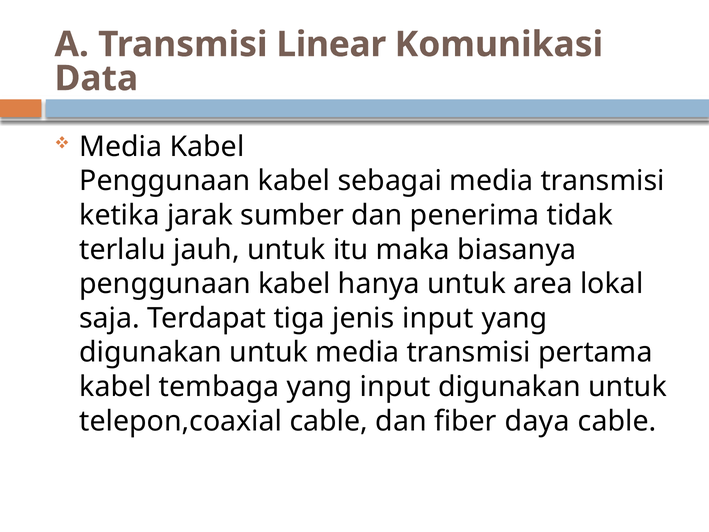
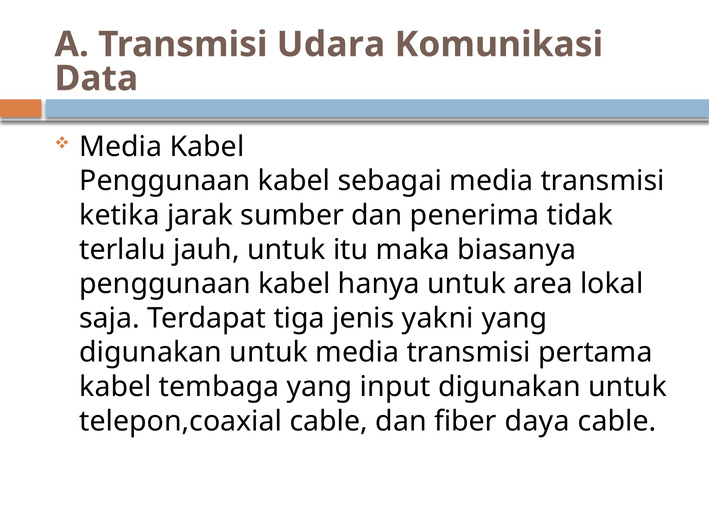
Linear: Linear -> Udara
jenis input: input -> yakni
